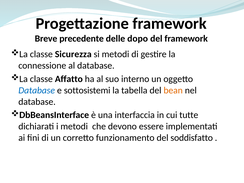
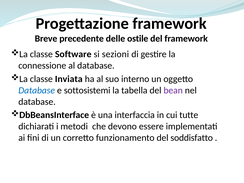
dopo: dopo -> ostile
Sicurezza: Sicurezza -> Software
si metodi: metodi -> sezioni
Affatto: Affatto -> Inviata
bean colour: orange -> purple
